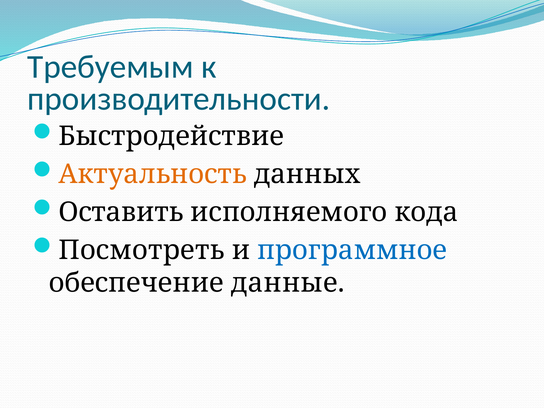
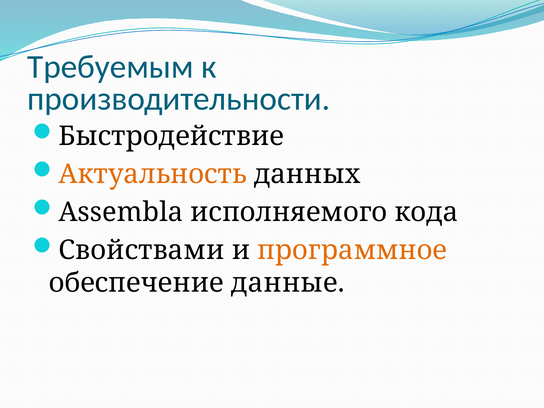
Оставить: Оставить -> Assembla
Посмотреть: Посмотреть -> Свойствами
программное colour: blue -> orange
